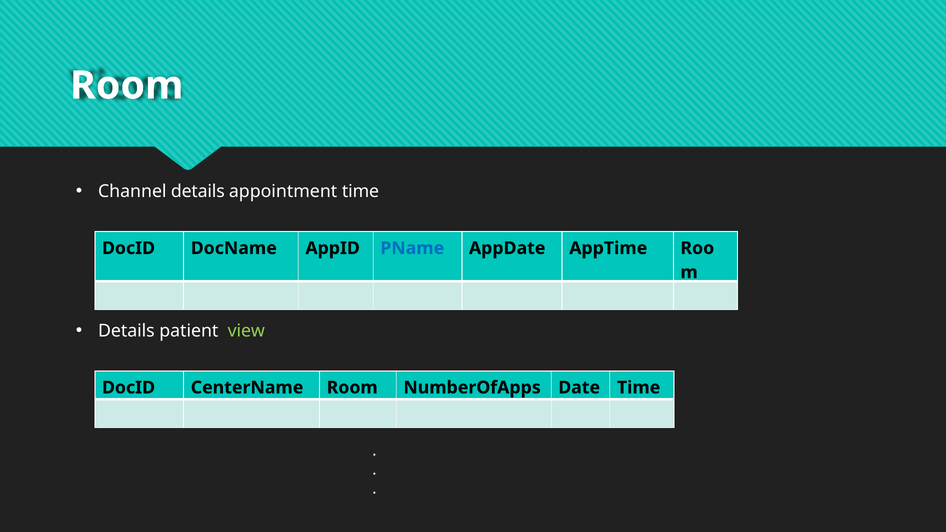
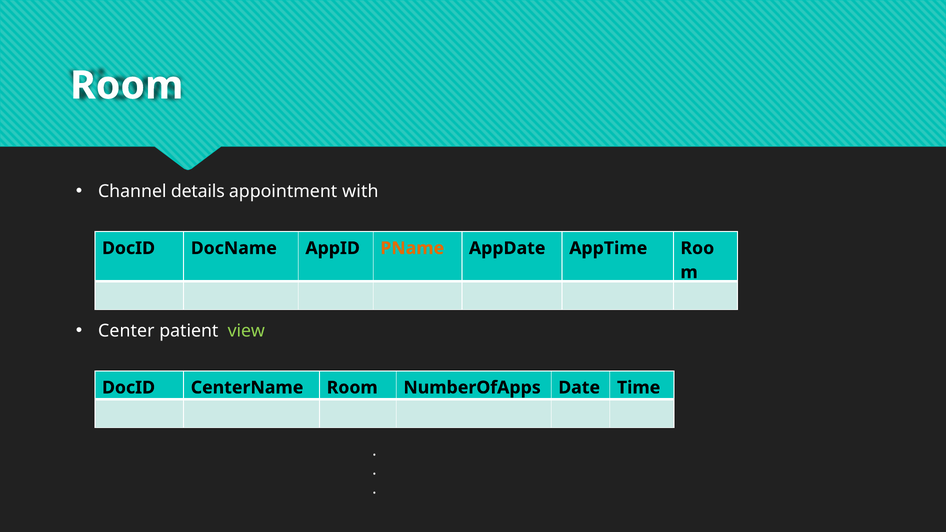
appointment time: time -> with
PName colour: blue -> orange
Details at (126, 331): Details -> Center
